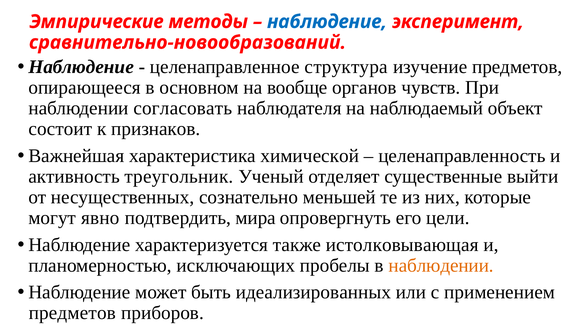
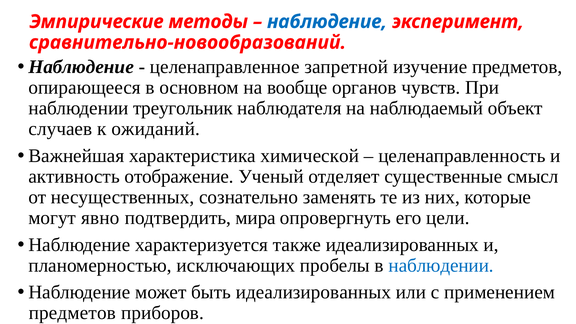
структура: структура -> запретной
согласовать: согласовать -> треугольник
состоит: состоит -> случаев
признаков: признаков -> ожиданий
треугольник: треугольник -> отображение
выйти: выйти -> смысл
меньшей: меньшей -> заменять
также истолковывающая: истолковывающая -> идеализированных
наблюдении at (441, 265) colour: orange -> blue
